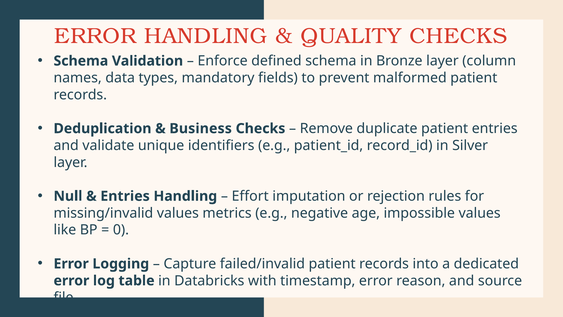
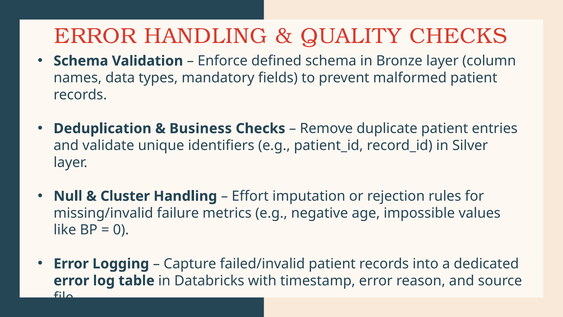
Entries at (125, 196): Entries -> Cluster
missing/invalid values: values -> failure
